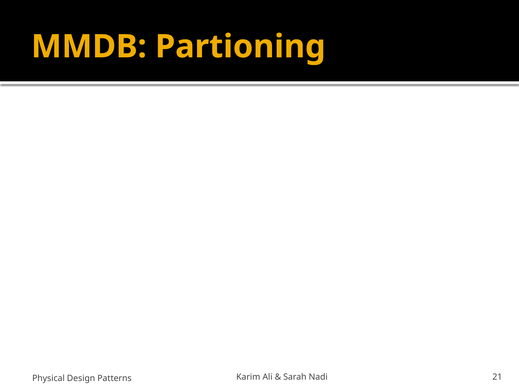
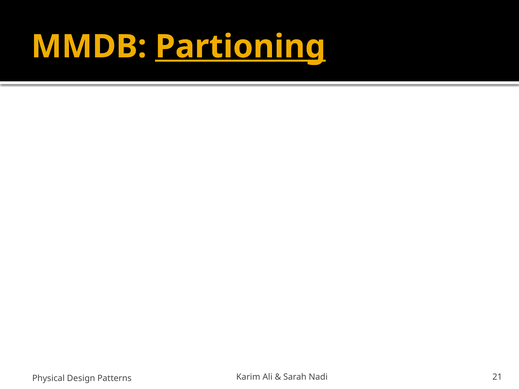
Partioning underline: none -> present
